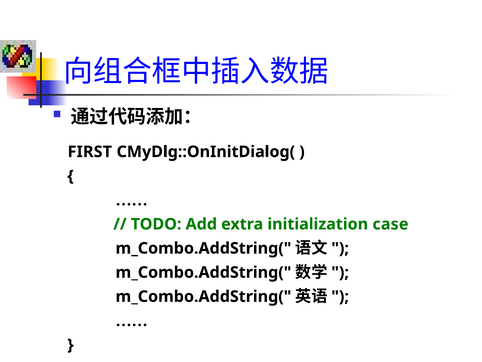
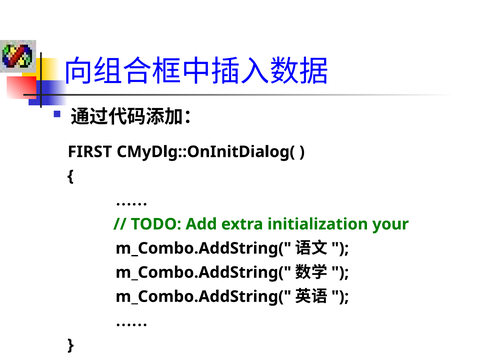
case: case -> your
